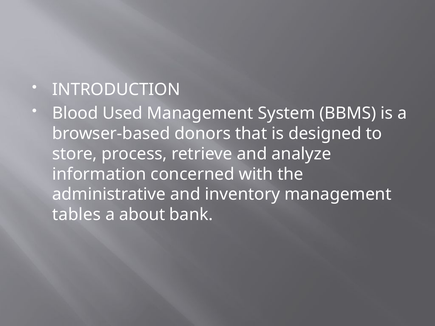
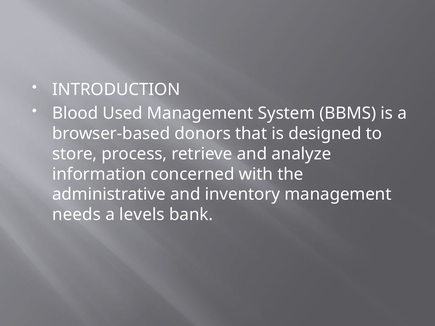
tables: tables -> needs
about: about -> levels
